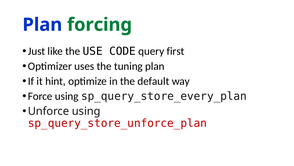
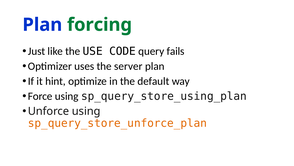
first: first -> fails
tuning: tuning -> server
sp_query_store_every_plan: sp_query_store_every_plan -> sp_query_store_using_plan
sp_query_store_unforce_plan colour: red -> orange
